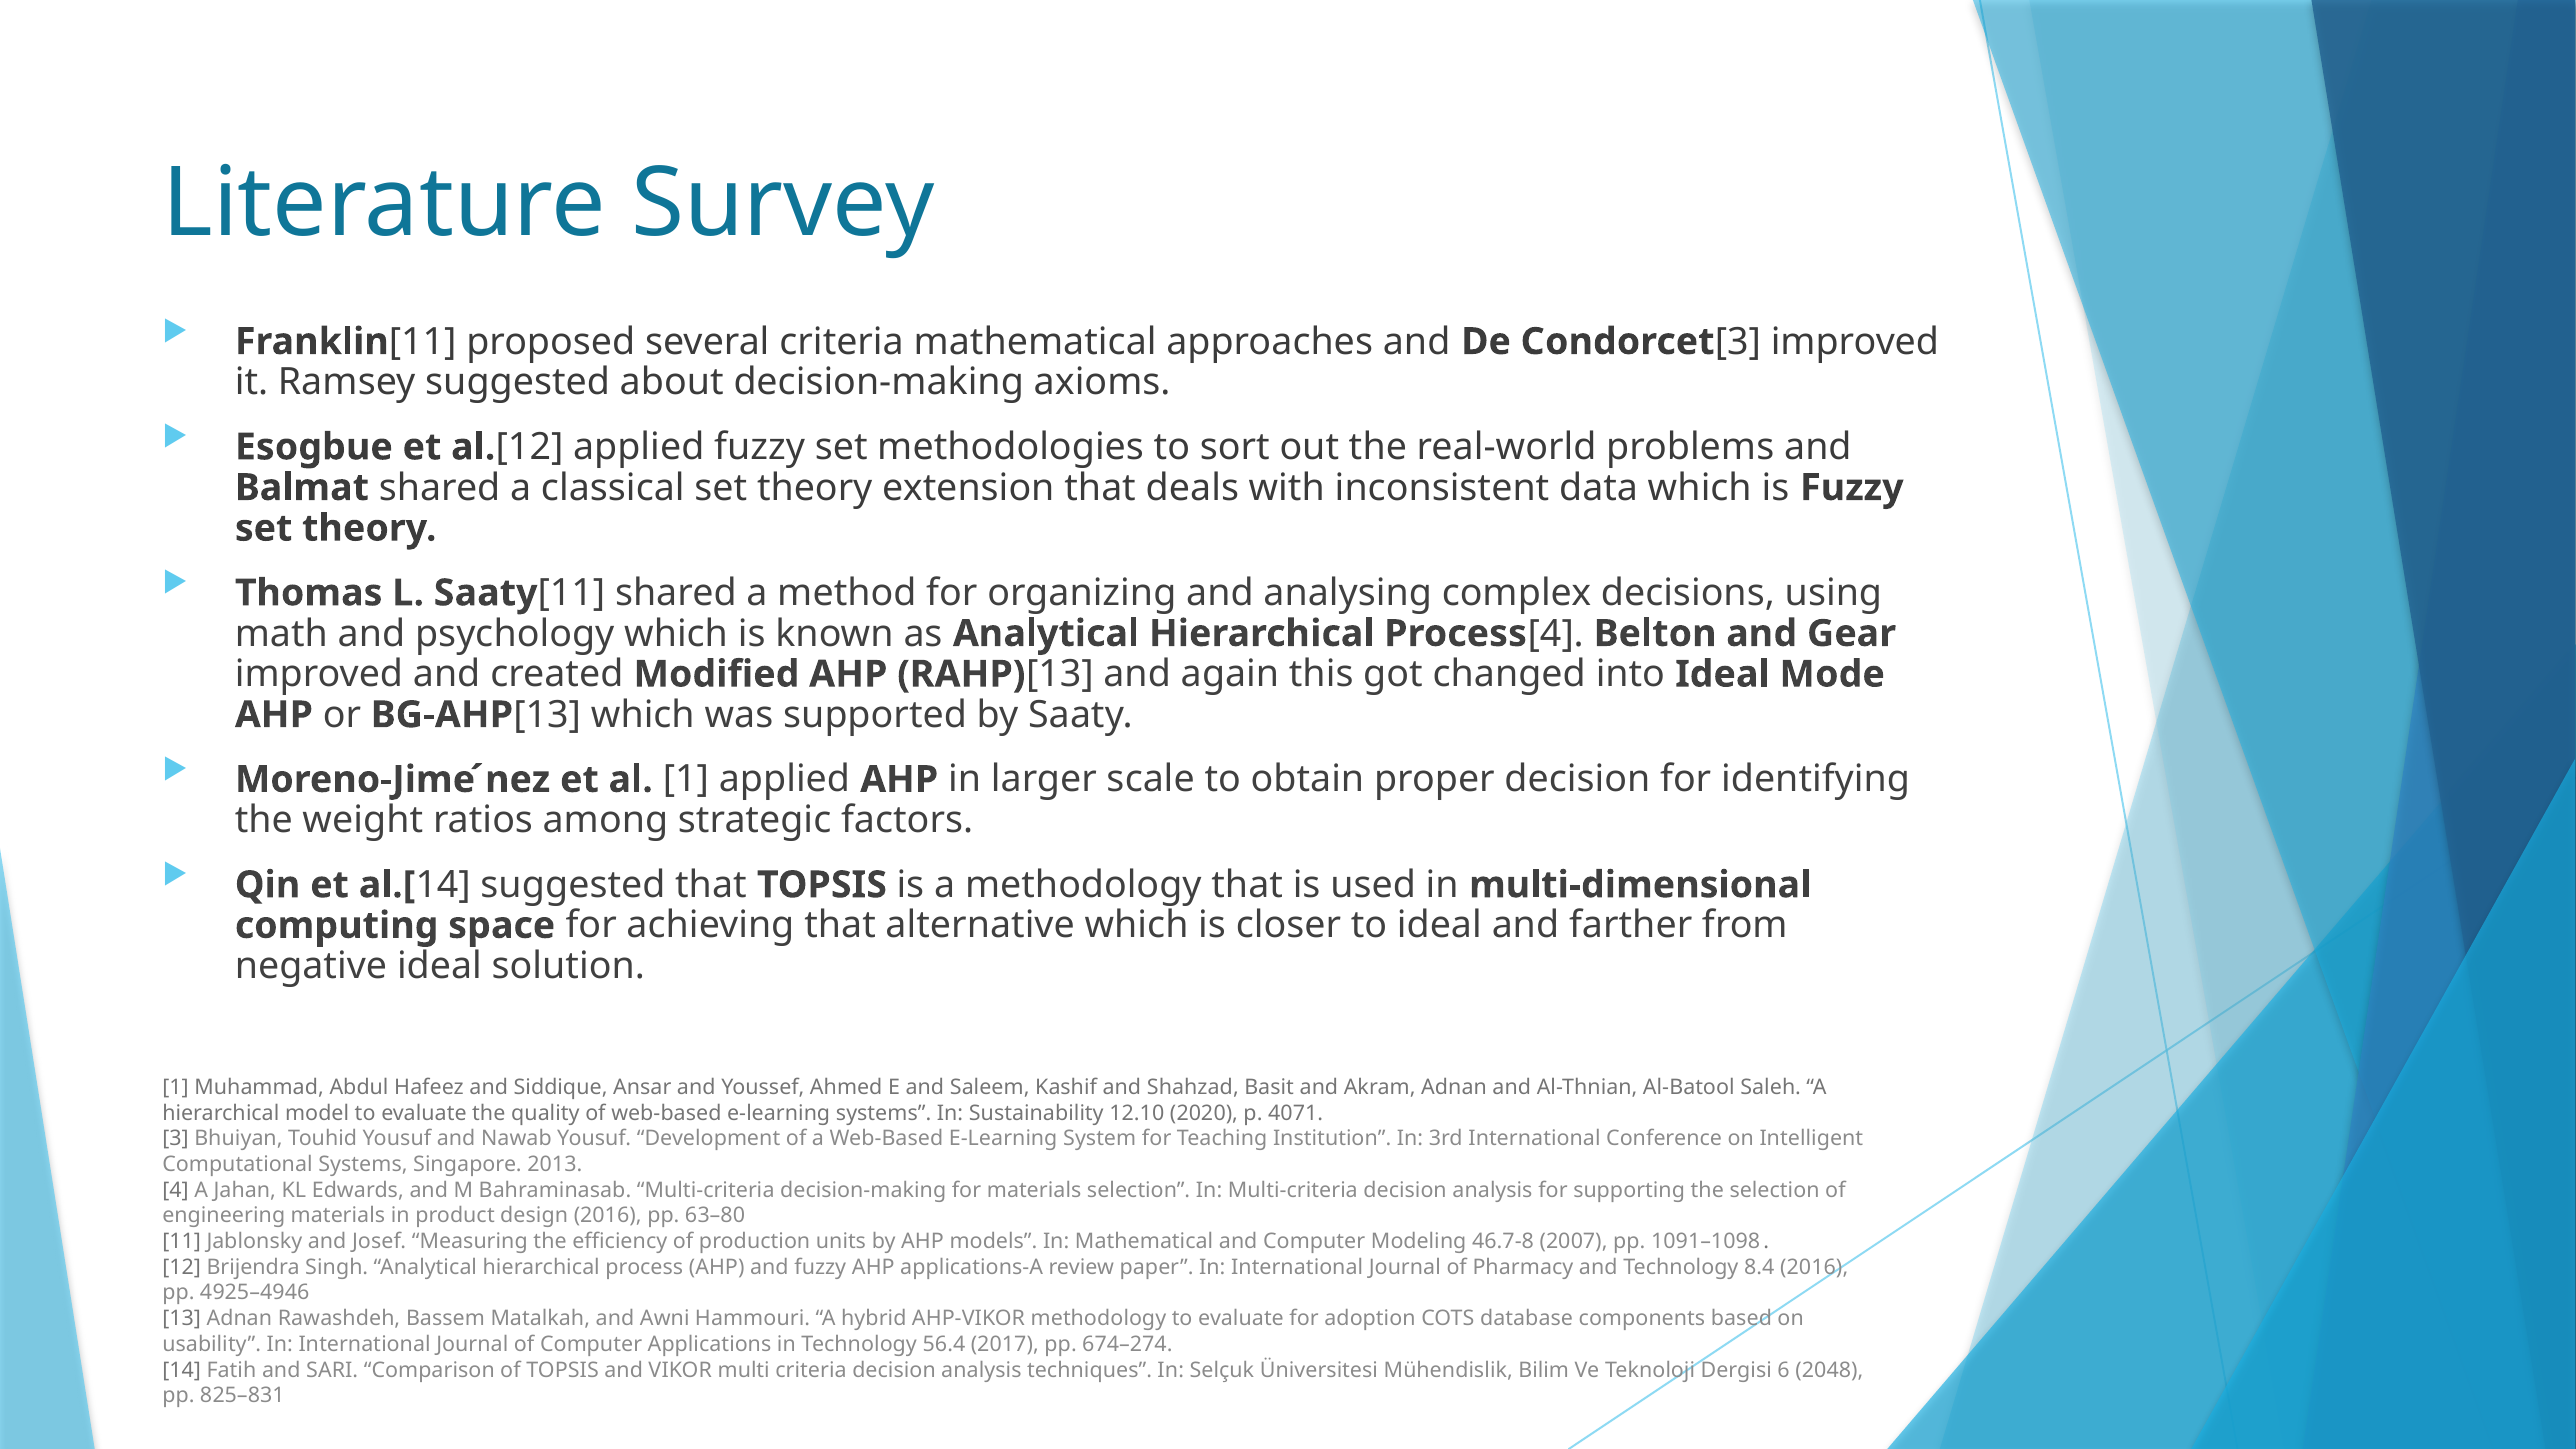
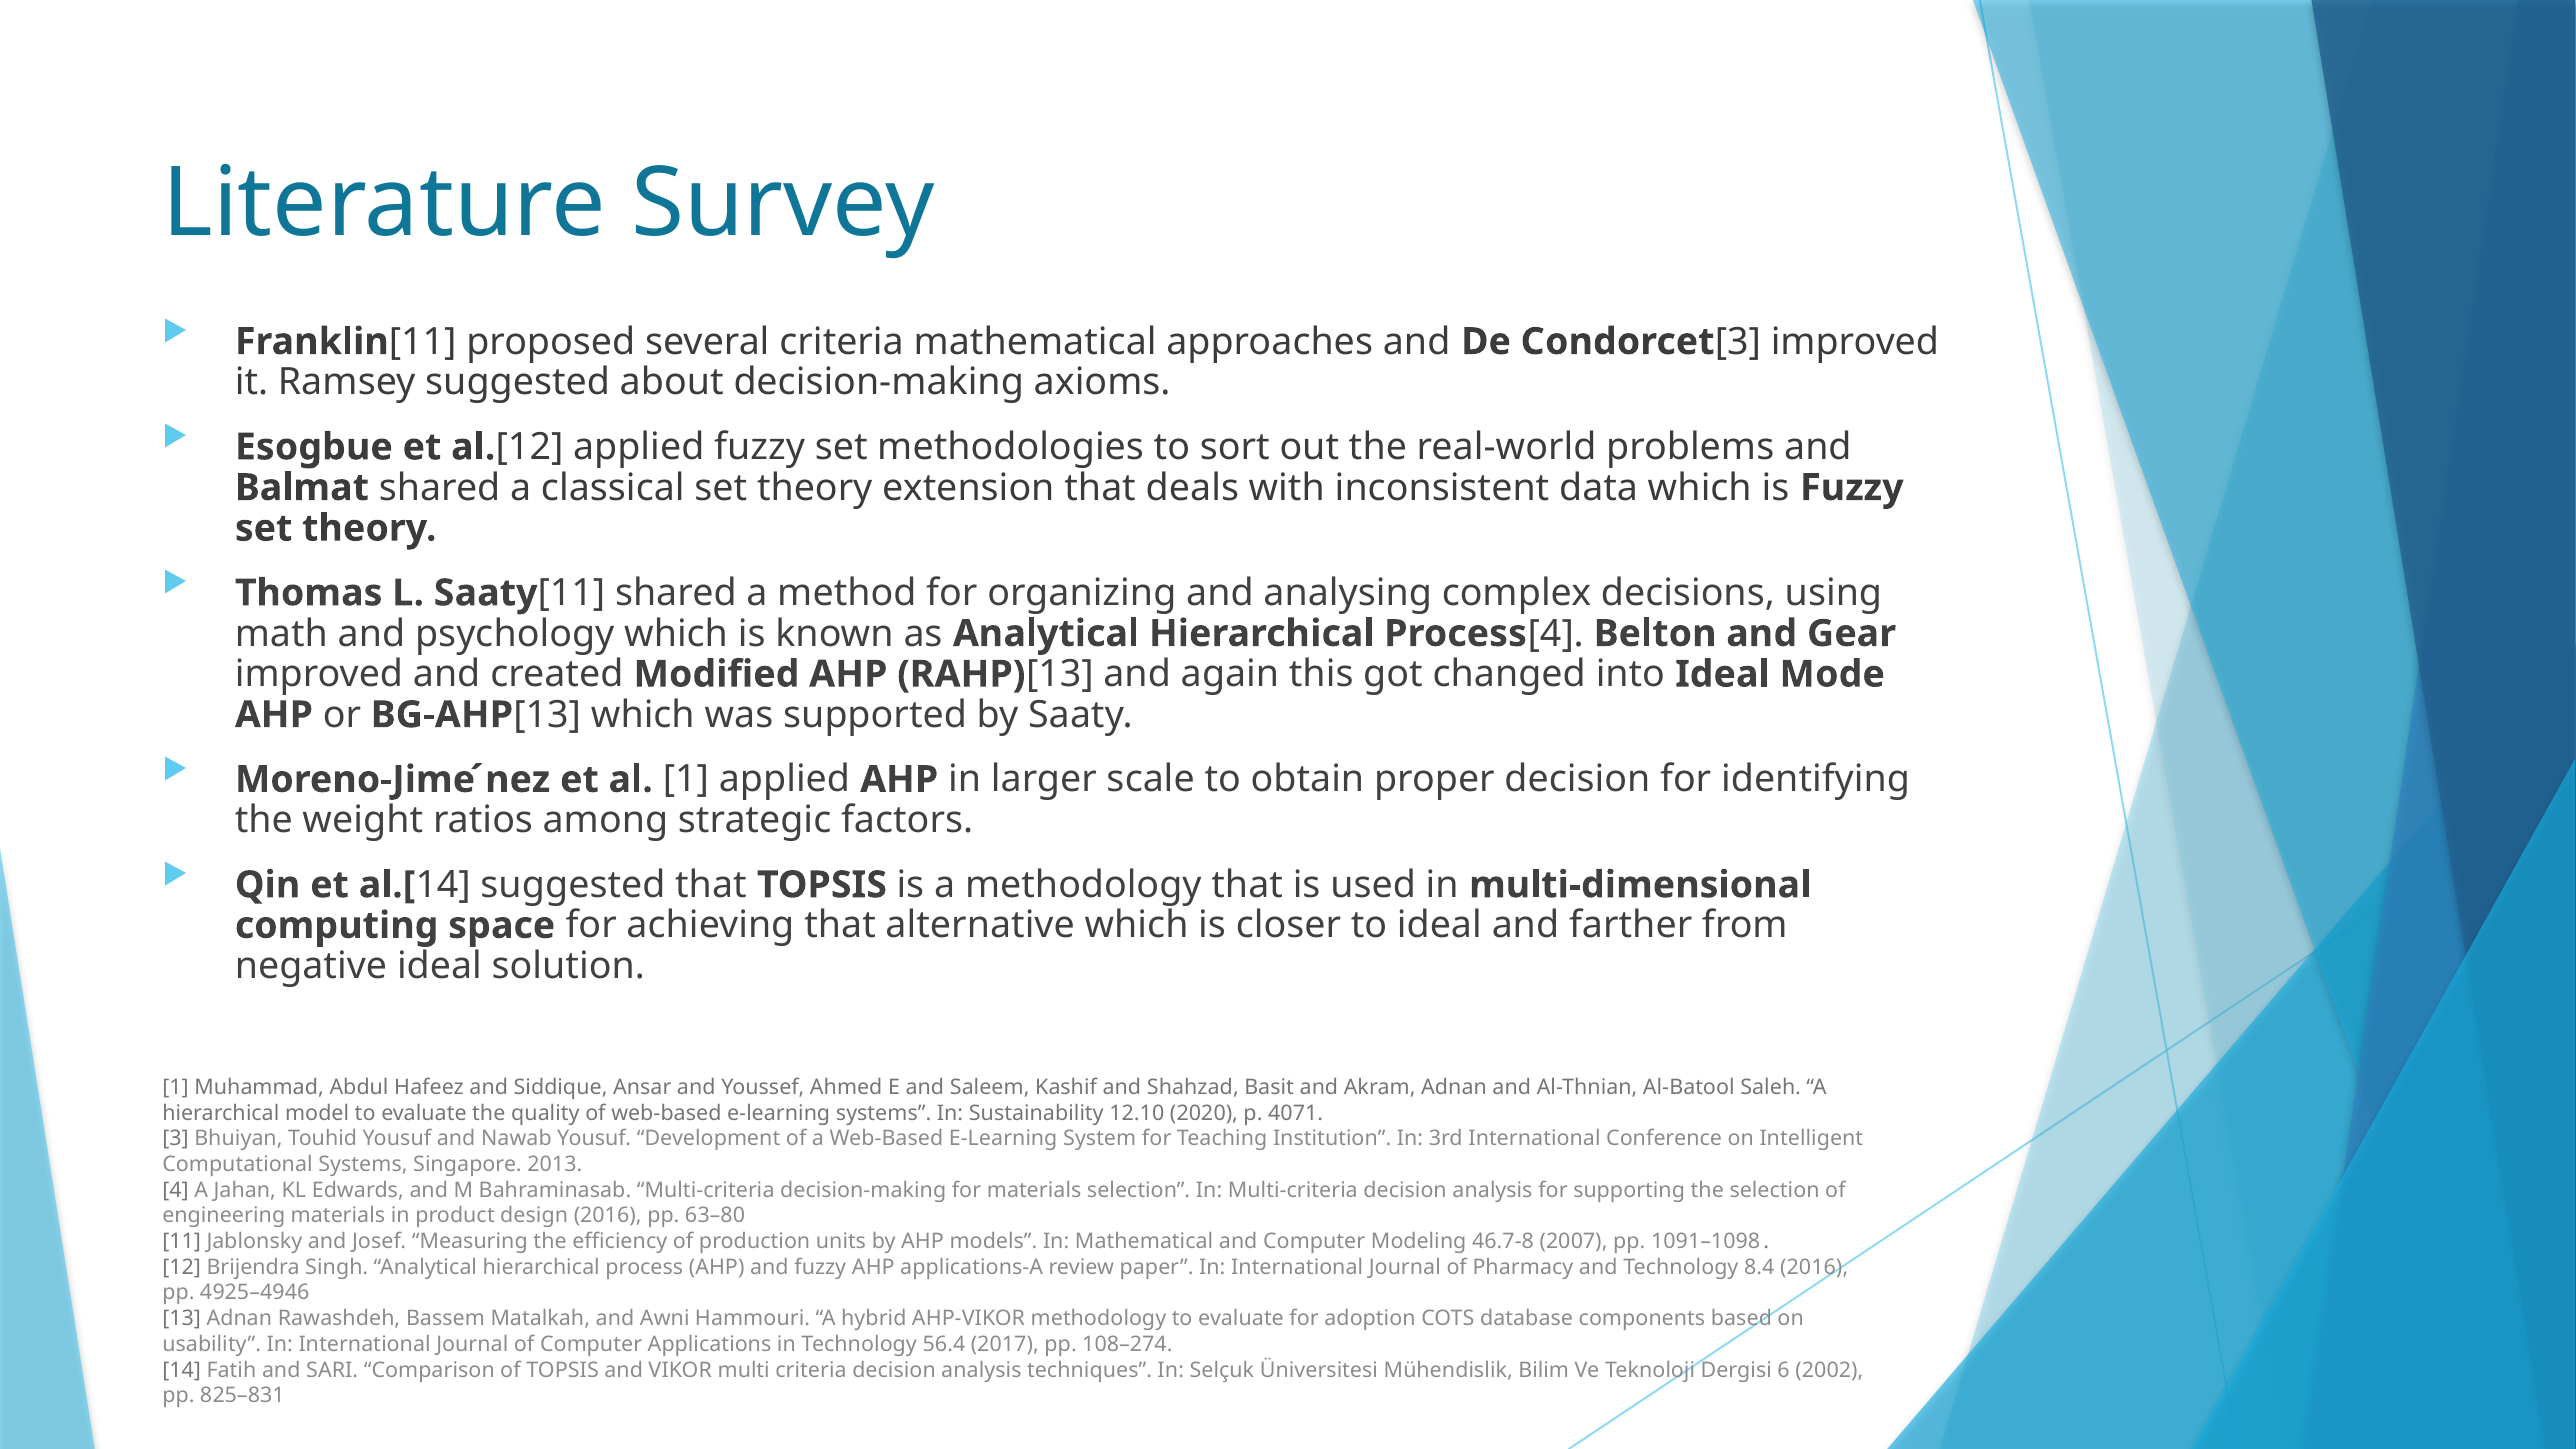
674–274: 674–274 -> 108–274
2048: 2048 -> 2002
